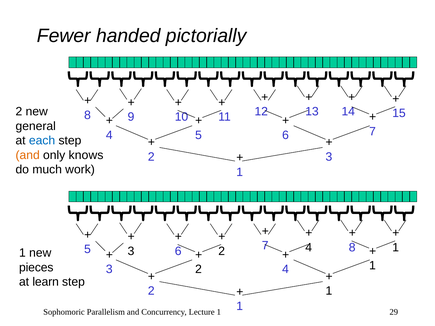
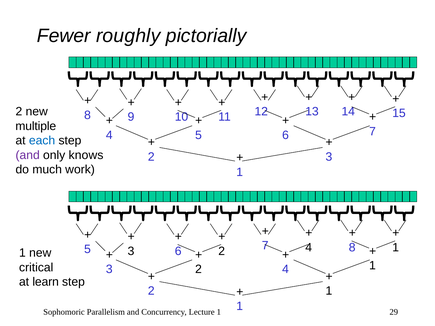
handed: handed -> roughly
general: general -> multiple
and at (28, 155) colour: orange -> purple
pieces: pieces -> critical
